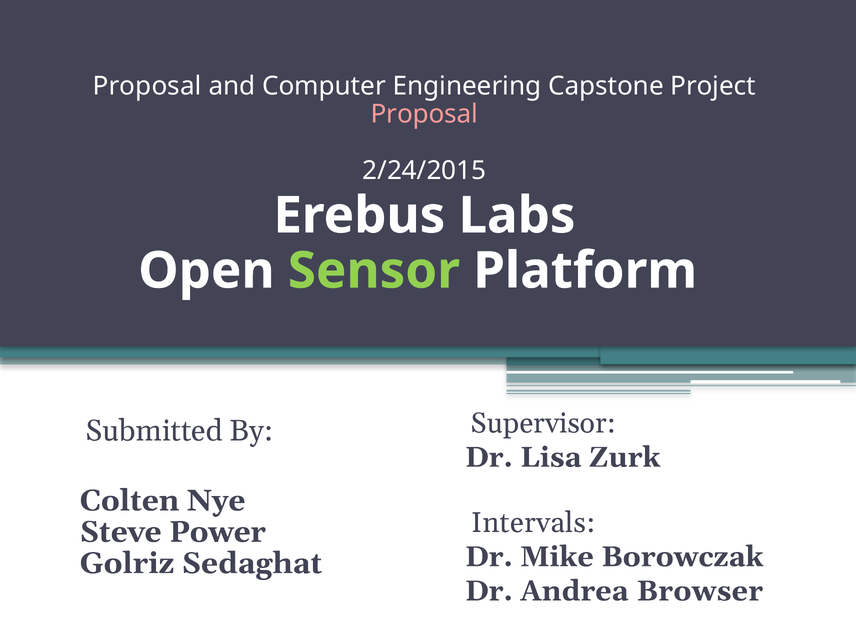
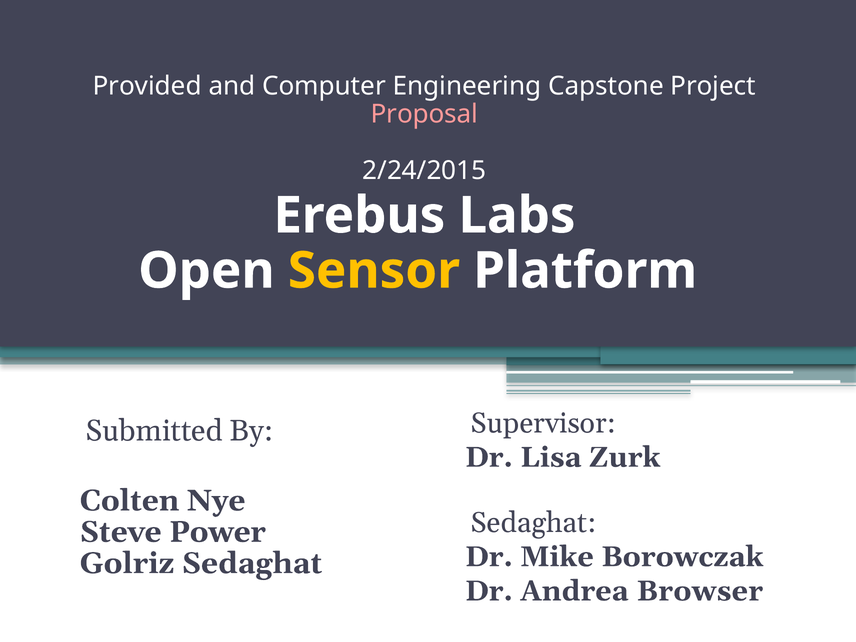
Proposal at (147, 86): Proposal -> Provided
Sensor colour: light green -> yellow
Intervals at (533, 523): Intervals -> Sedaghat
